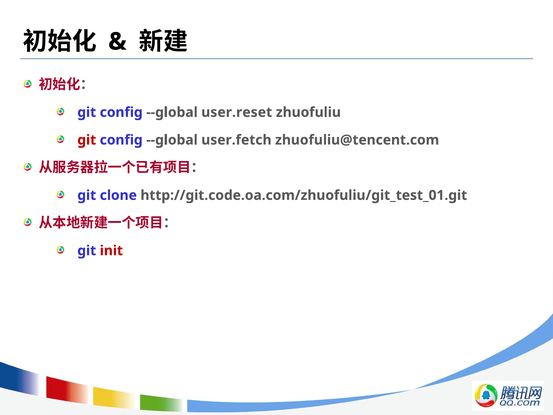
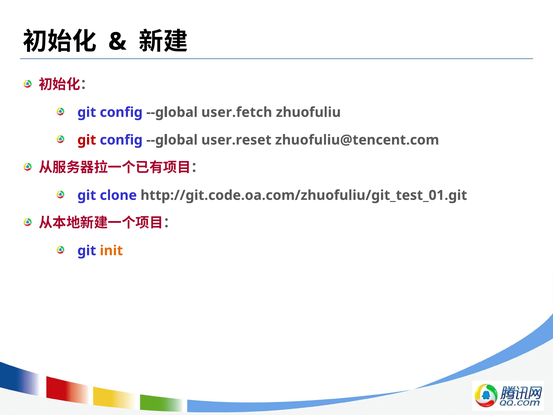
user.reset: user.reset -> user.fetch
user.fetch: user.fetch -> user.reset
init colour: red -> orange
